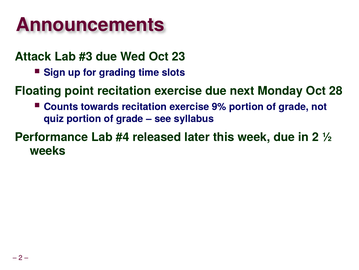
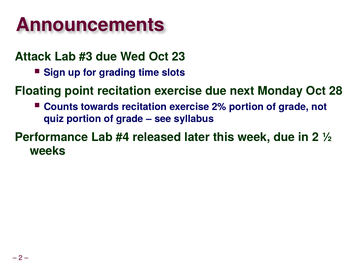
9%: 9% -> 2%
